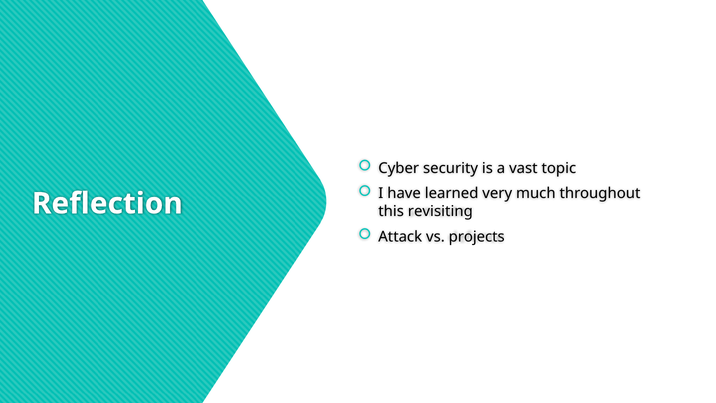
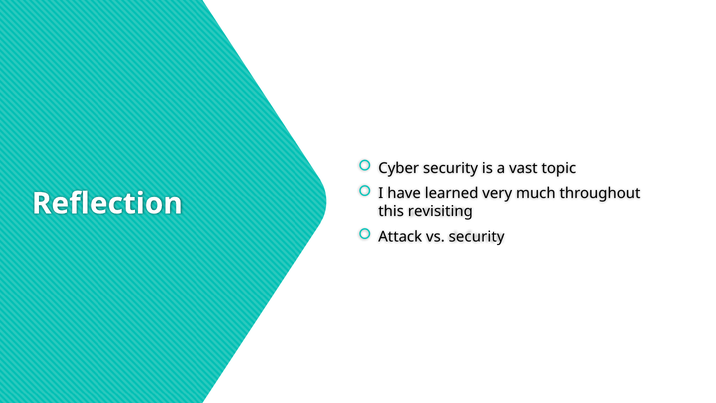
vs projects: projects -> security
